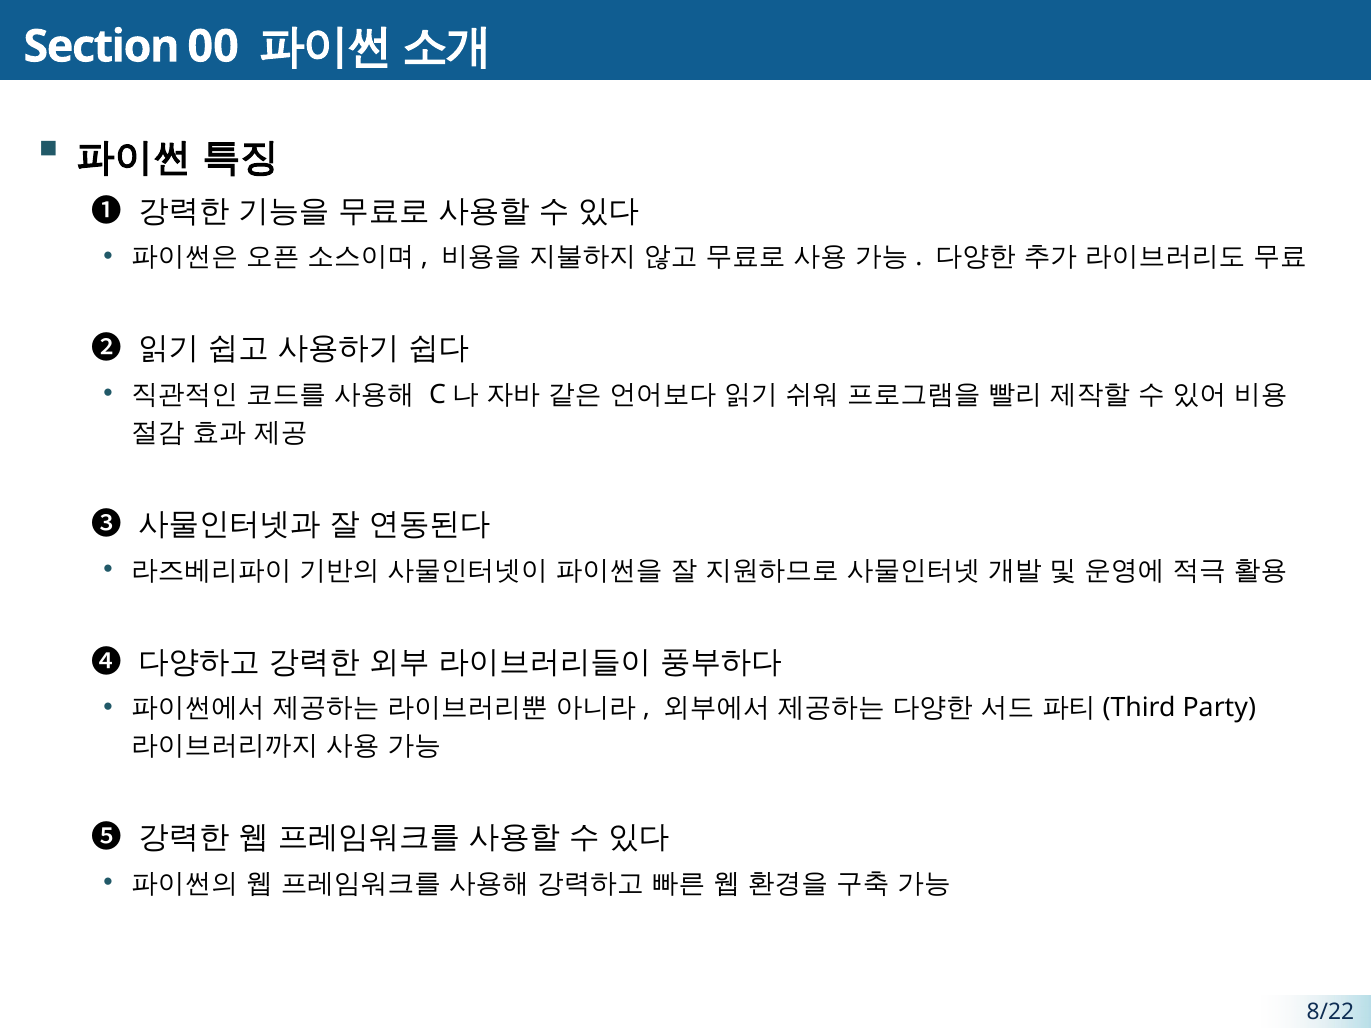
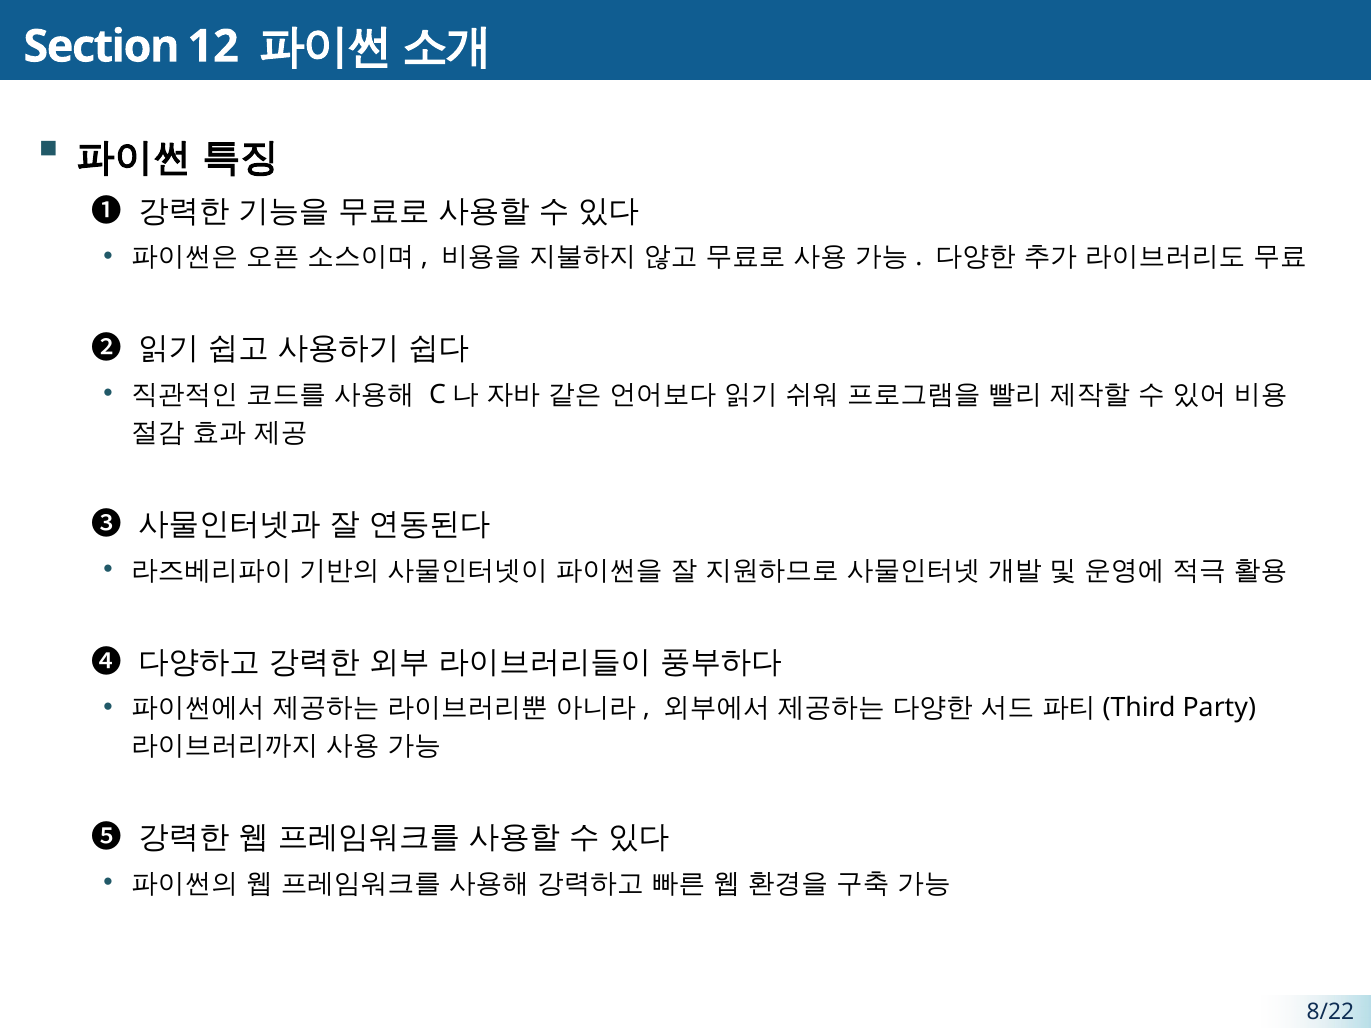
00: 00 -> 12
